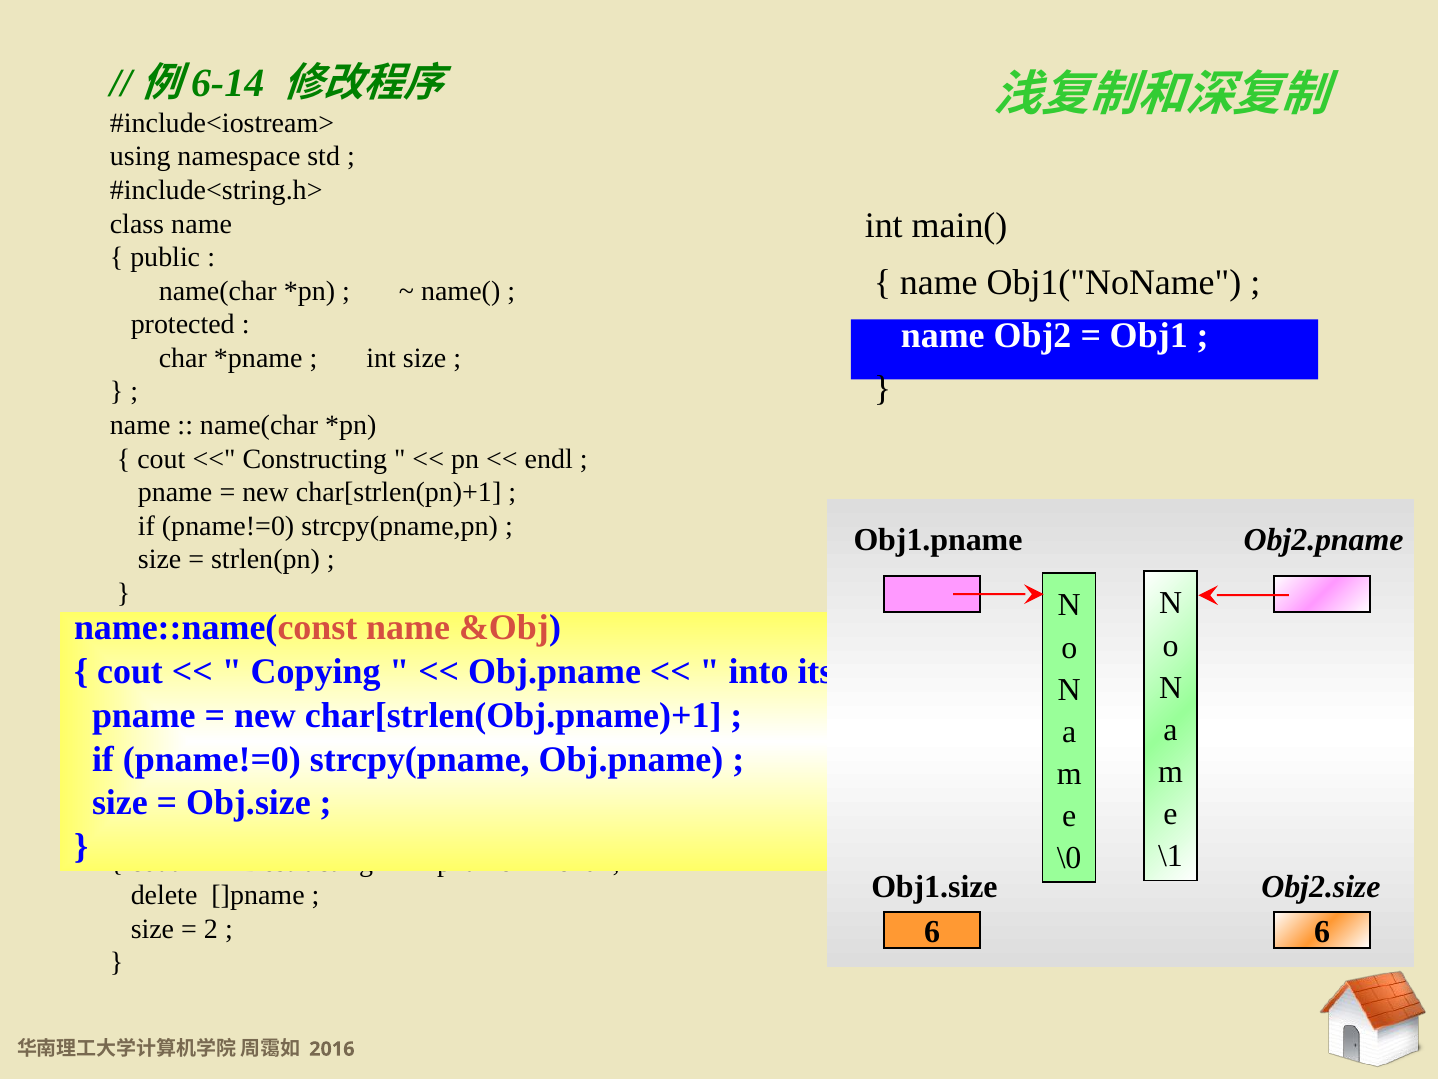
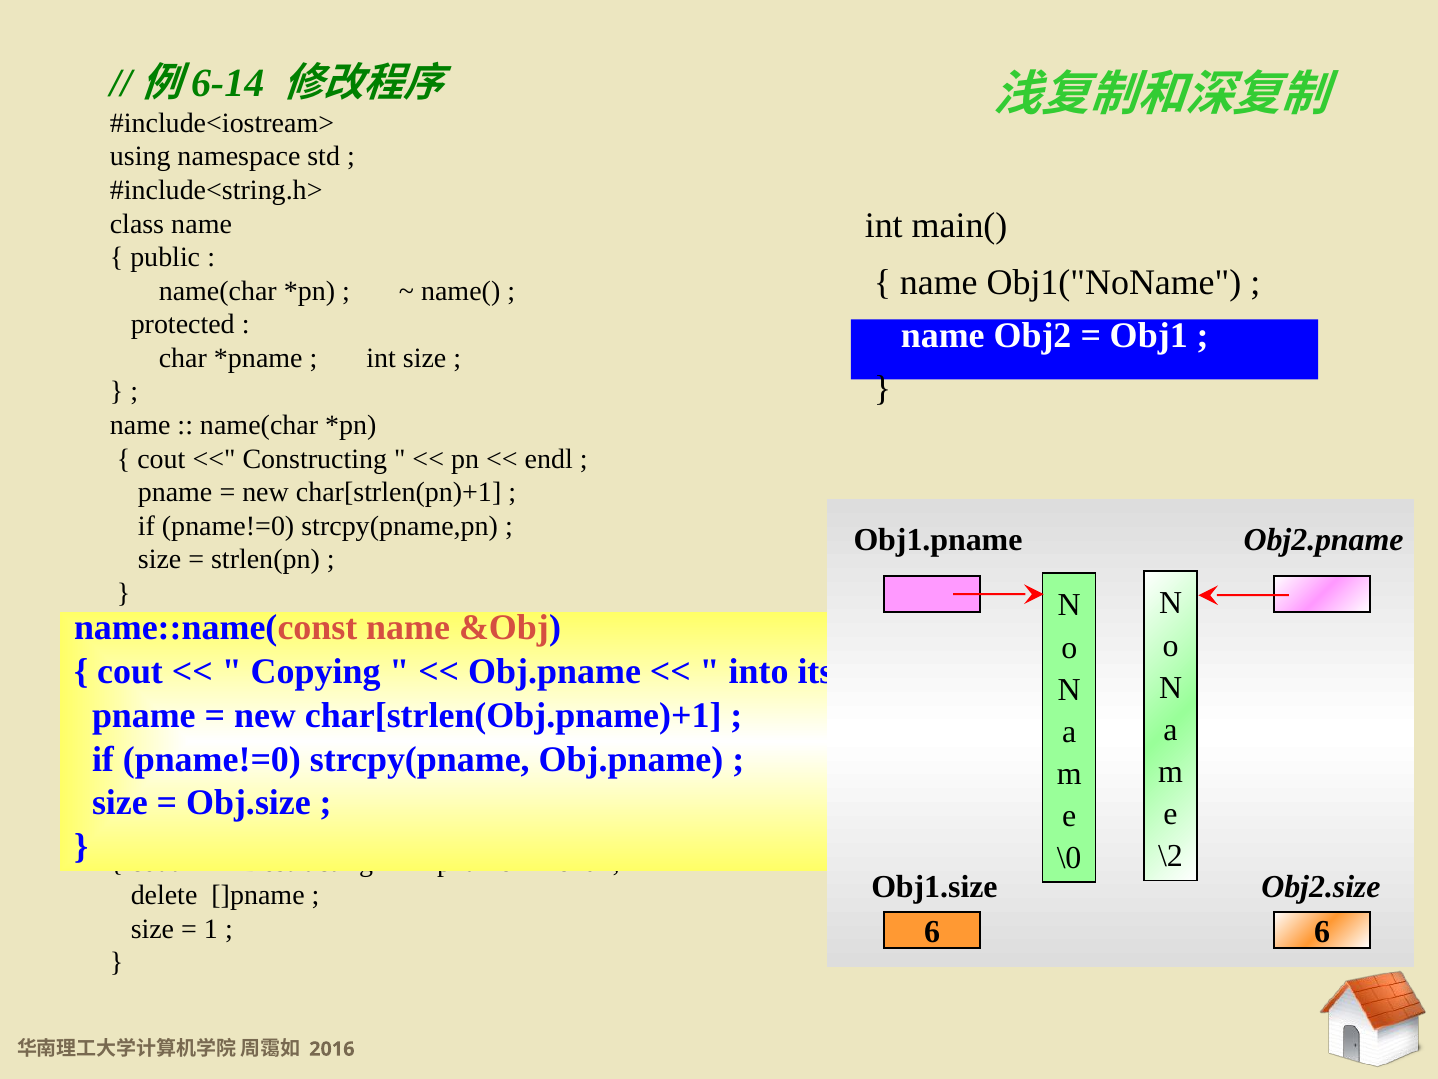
\1: \1 -> \2
2: 2 -> 1
